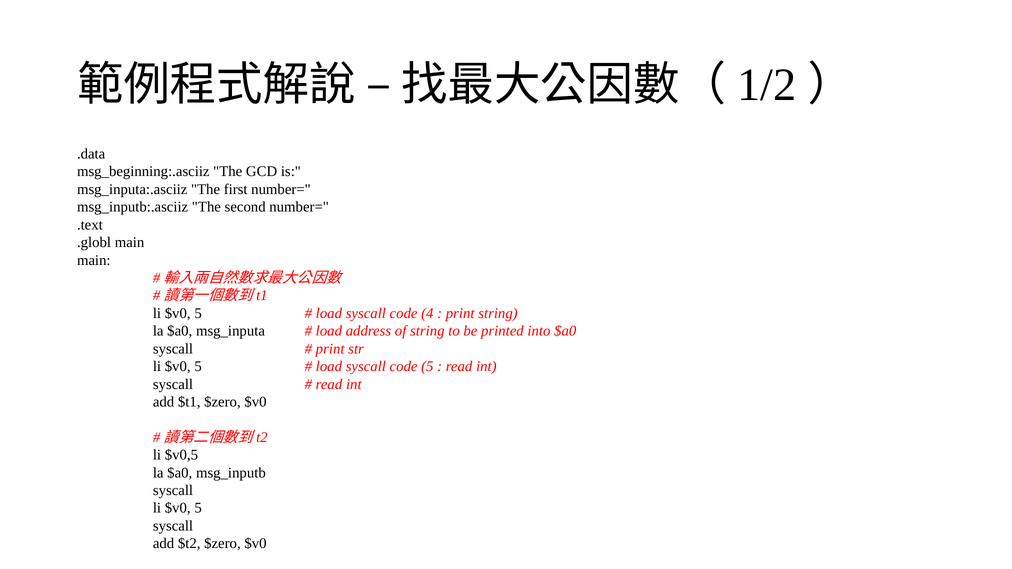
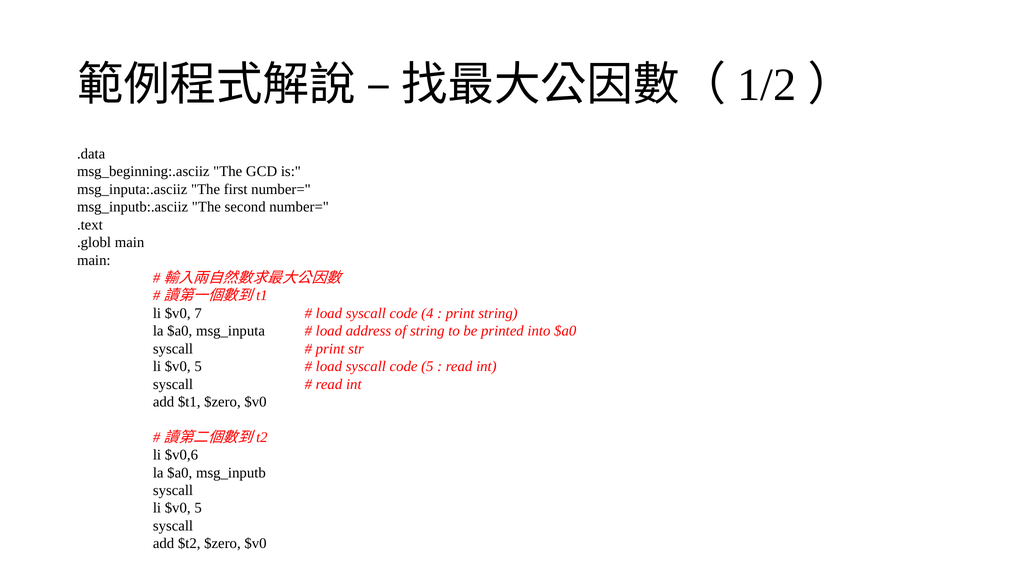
5 at (198, 313): 5 -> 7
$v0,5: $v0,5 -> $v0,6
